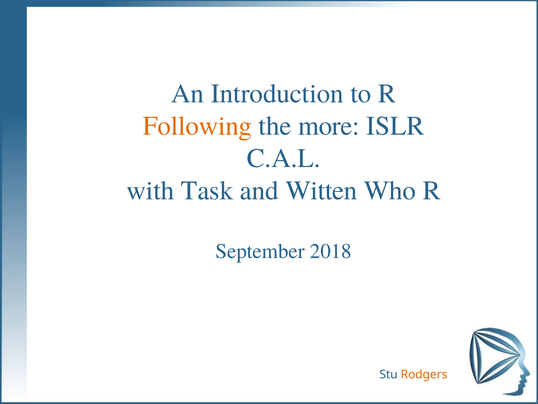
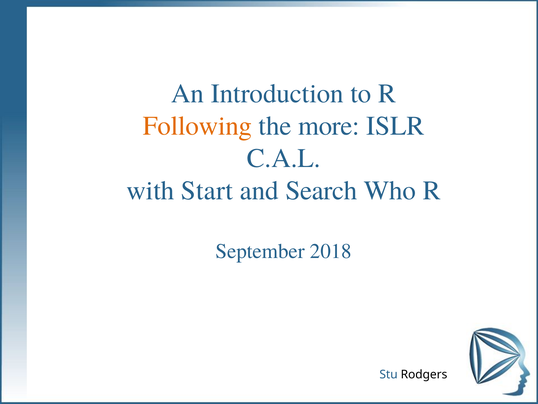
Task: Task -> Start
Witten: Witten -> Search
Rodgers colour: orange -> black
